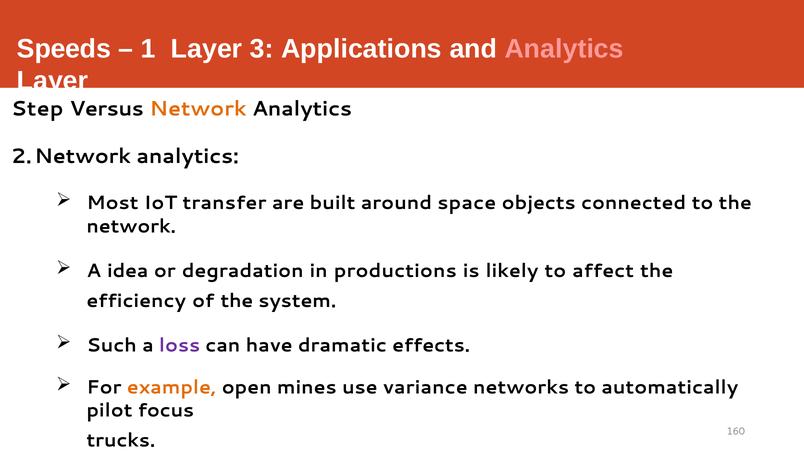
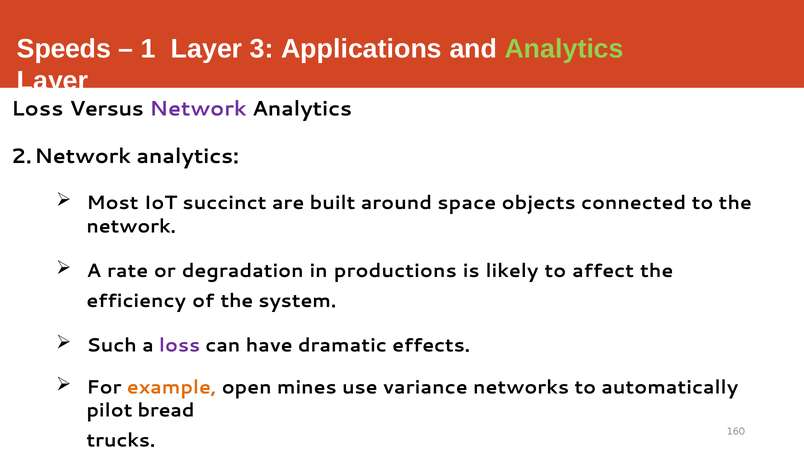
Analytics at (564, 49) colour: pink -> light green
Step at (37, 109): Step -> Loss
Network at (198, 109) colour: orange -> purple
transfer: transfer -> succinct
idea: idea -> rate
focus: focus -> bread
